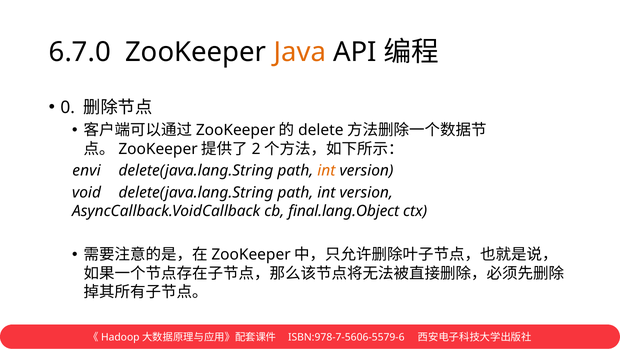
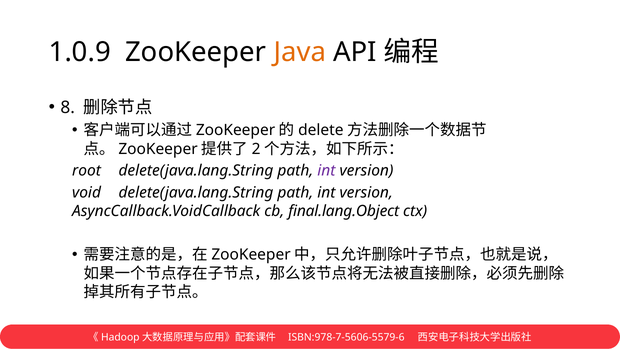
6.7.0: 6.7.0 -> 1.0.9
0: 0 -> 8
envi: envi -> root
int at (326, 171) colour: orange -> purple
